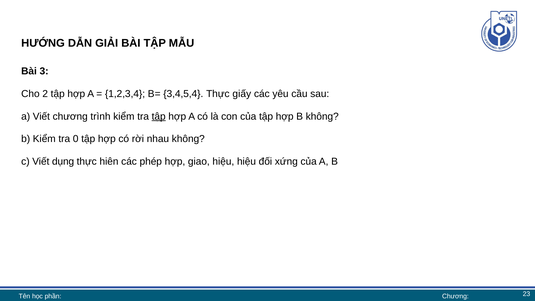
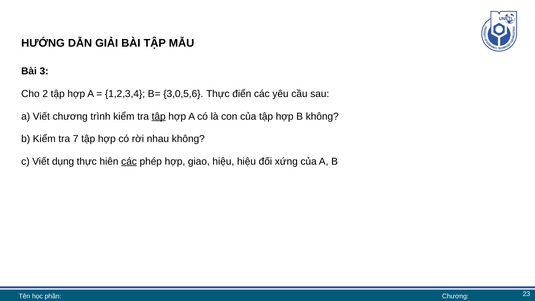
3,4,5,4: 3,4,5,4 -> 3,0,5,6
giấy: giấy -> điển
0: 0 -> 7
các at (129, 161) underline: none -> present
